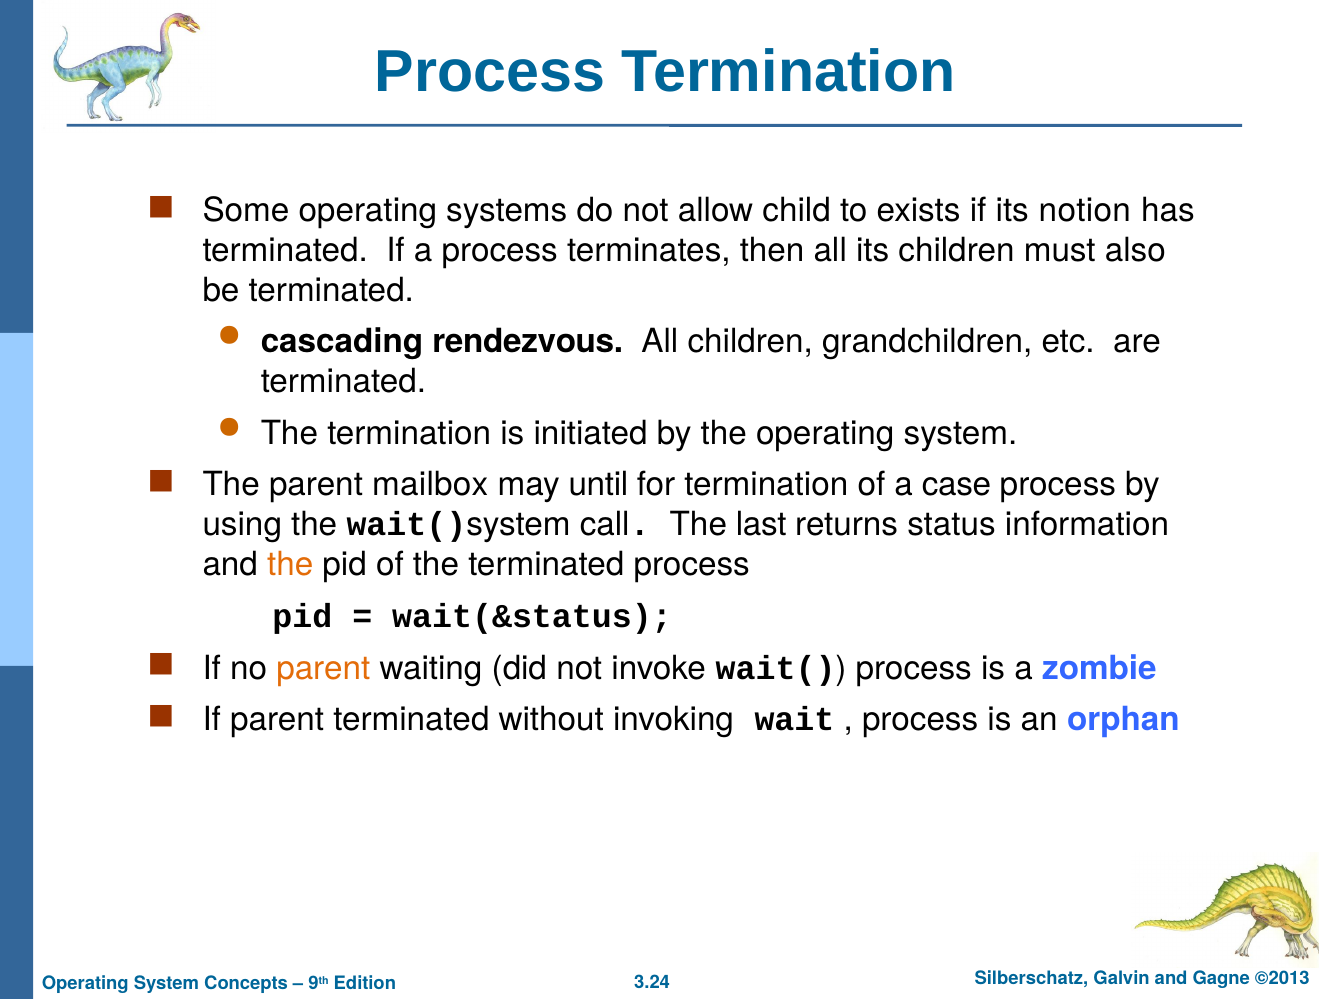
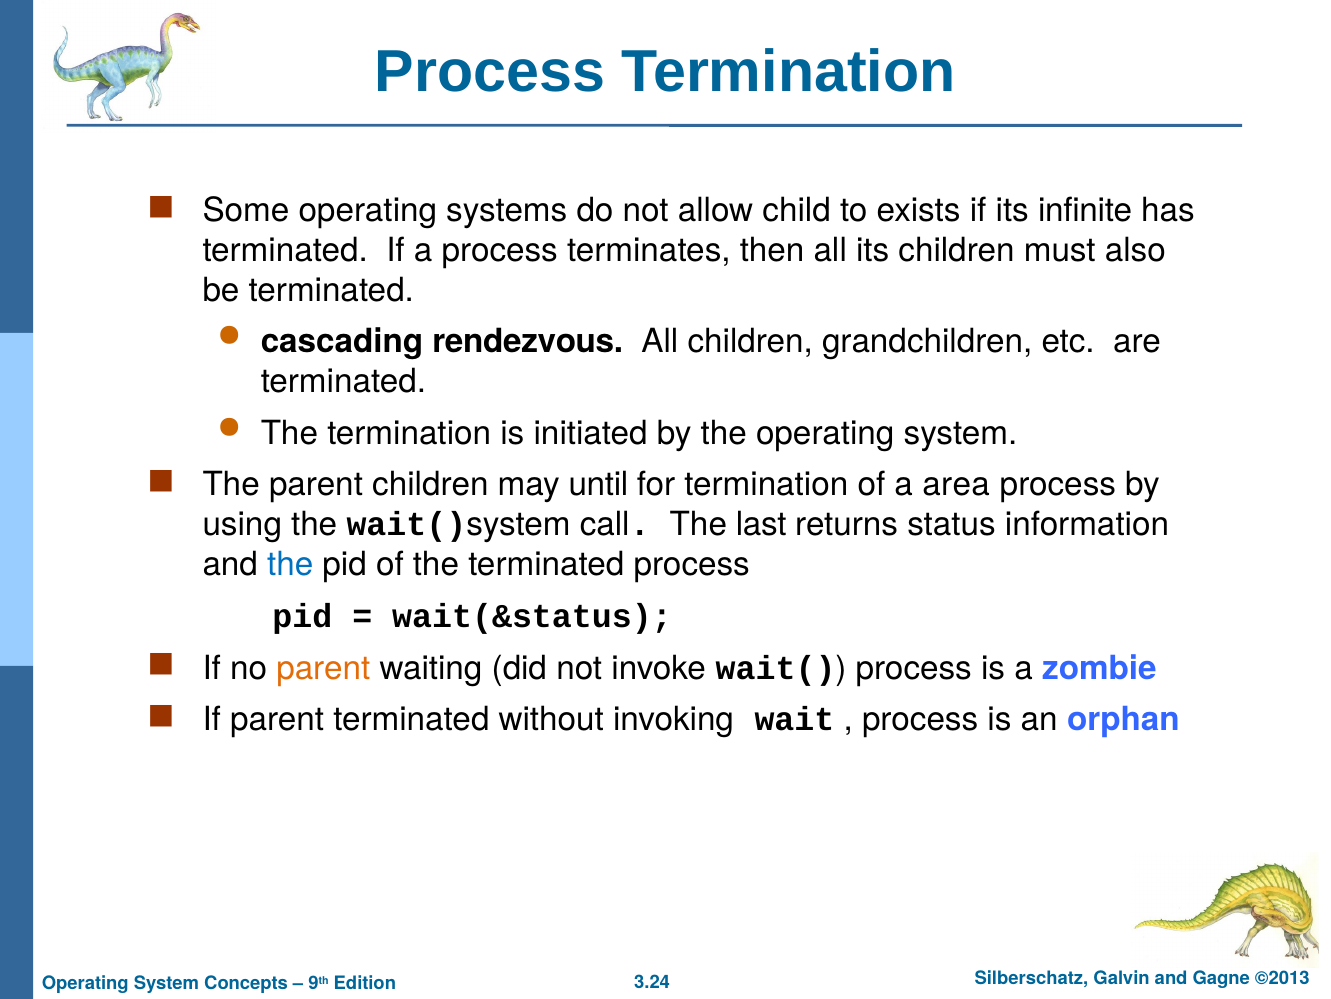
notion: notion -> infinite
parent mailbox: mailbox -> children
case: case -> area
the at (290, 564) colour: orange -> blue
